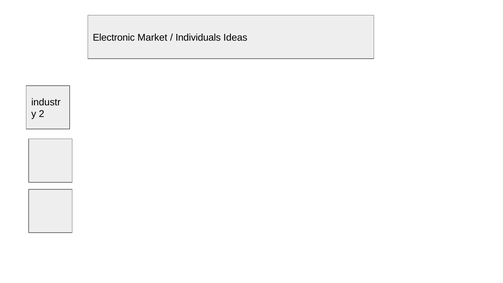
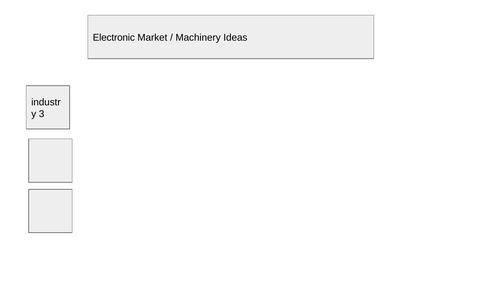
Individuals: Individuals -> Machinery
2: 2 -> 3
